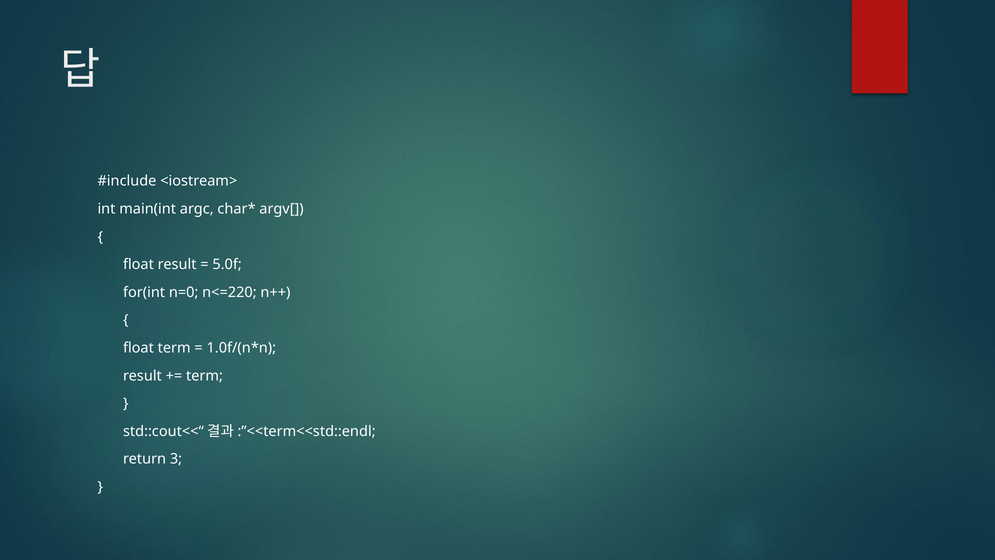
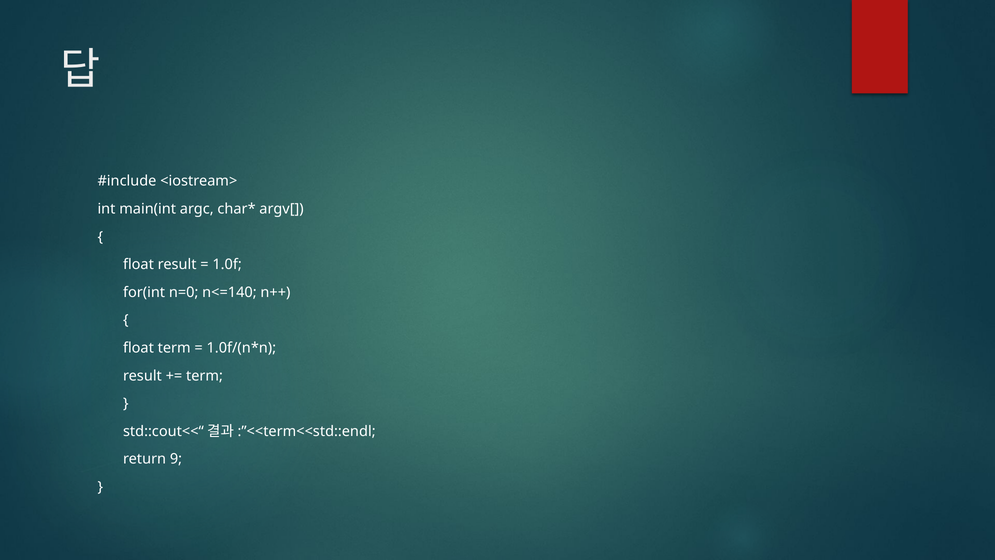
5.0f: 5.0f -> 1.0f
n<=220: n<=220 -> n<=140
3: 3 -> 9
